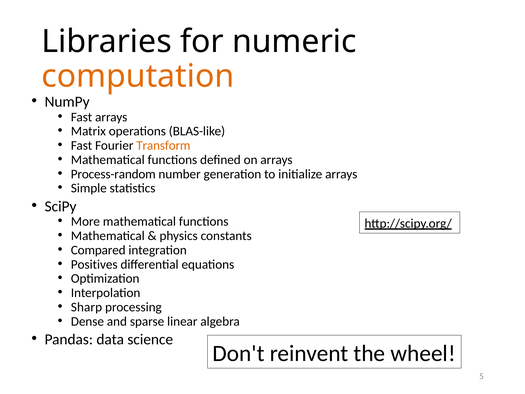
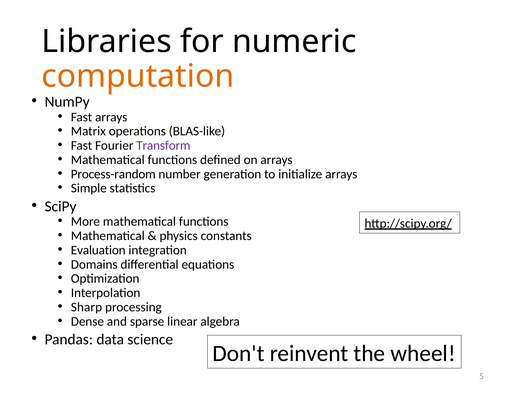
Transform colour: orange -> purple
Compared: Compared -> Evaluation
Positives: Positives -> Domains
